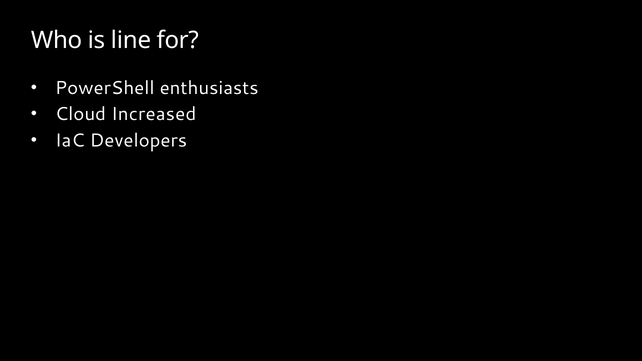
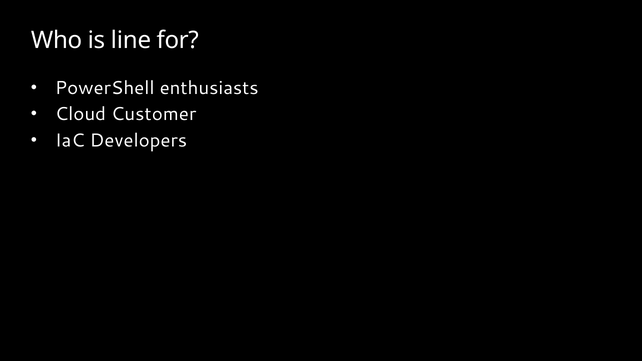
Increased: Increased -> Customer
